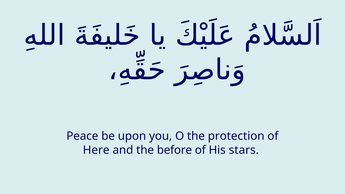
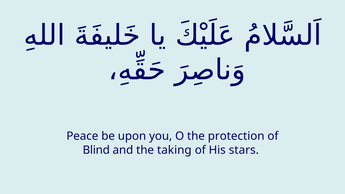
Here: Here -> Blind
before: before -> taking
